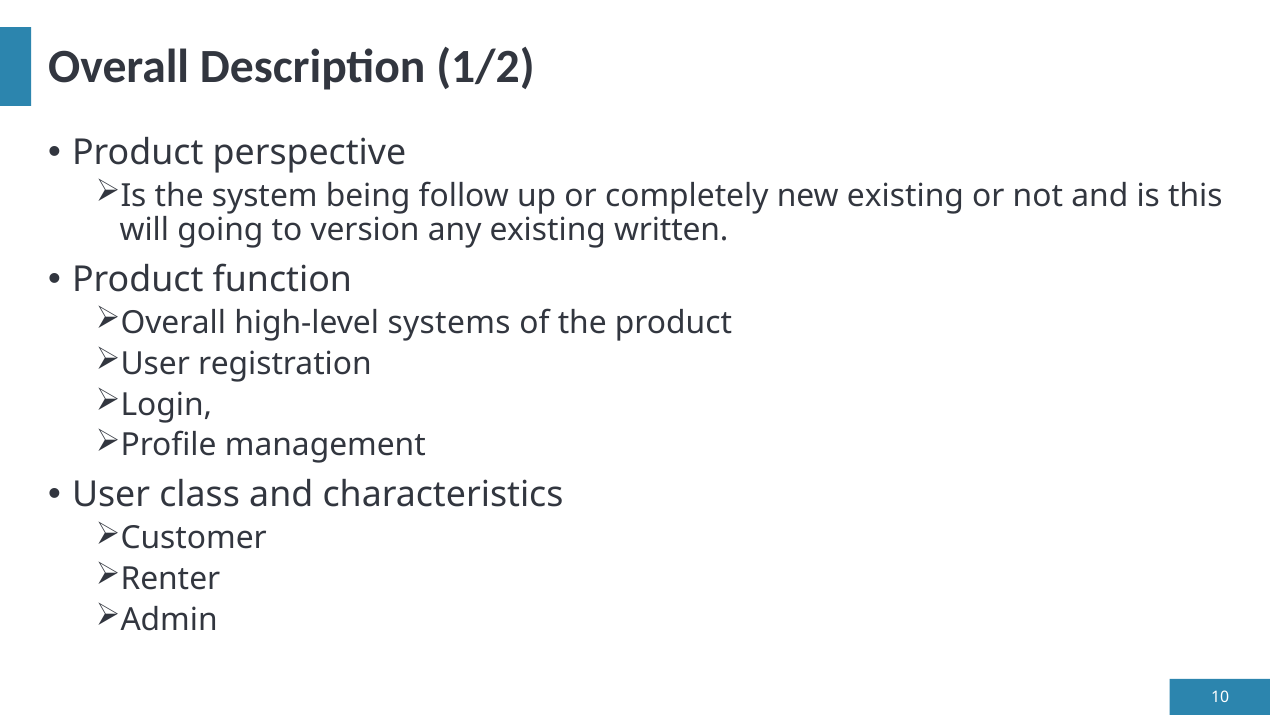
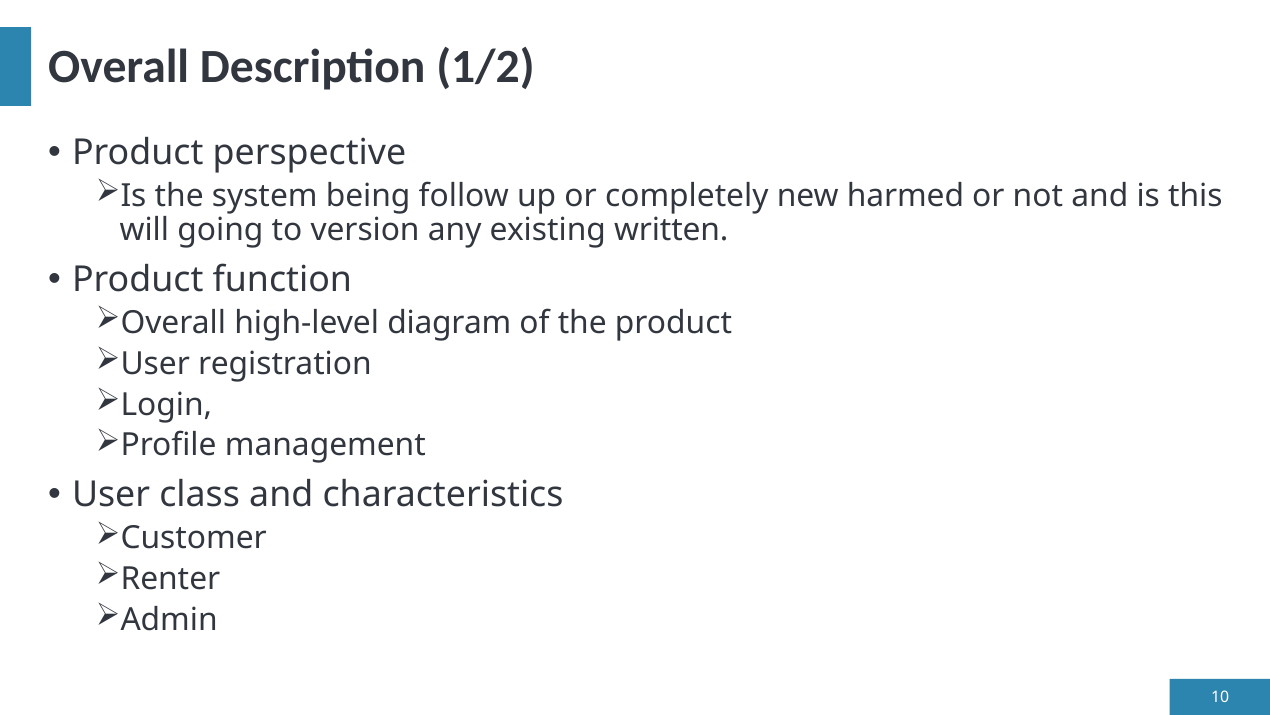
new existing: existing -> harmed
systems: systems -> diagram
